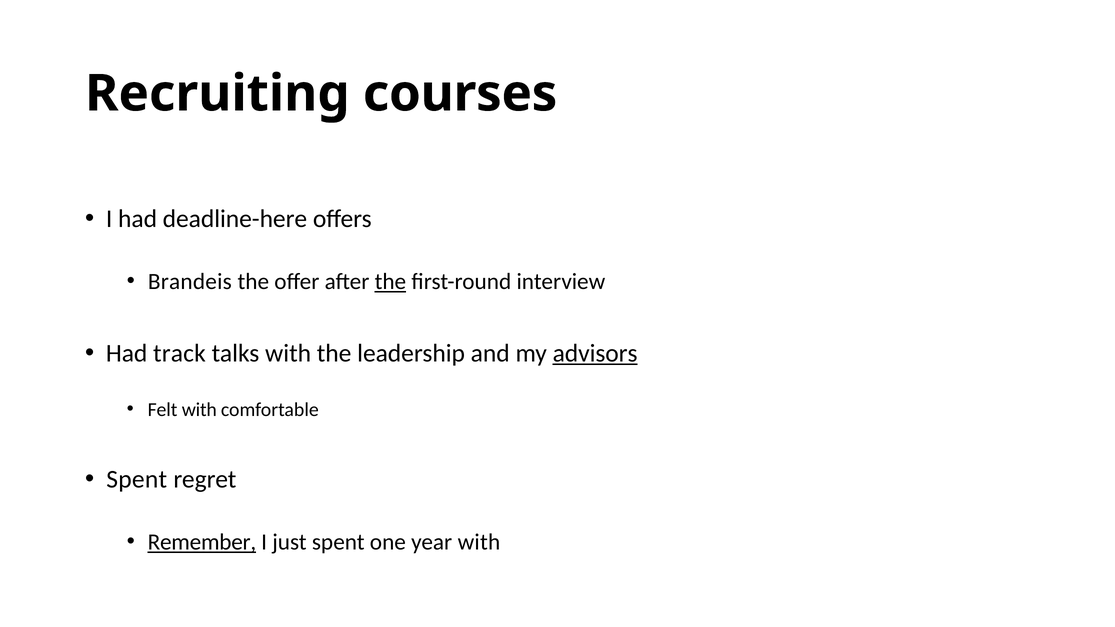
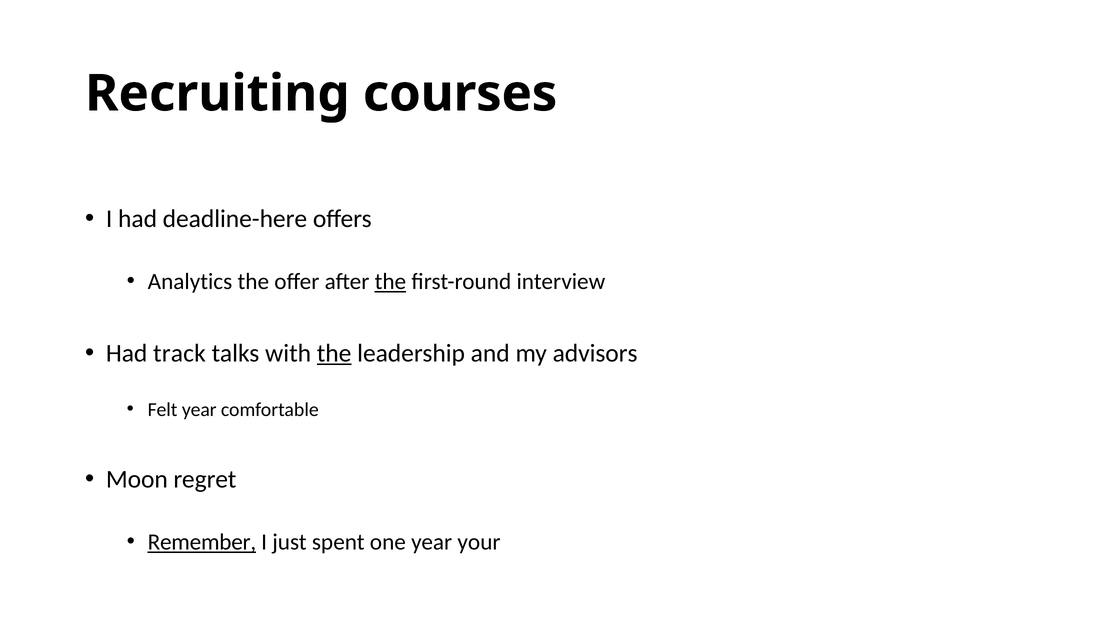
Brandeis: Brandeis -> Analytics
the at (334, 353) underline: none -> present
advisors underline: present -> none
Felt with: with -> year
Spent at (137, 480): Spent -> Moon
year with: with -> your
